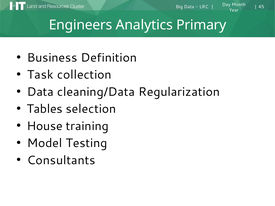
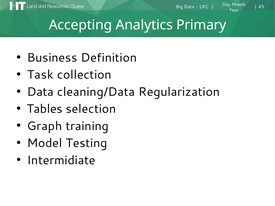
Engineers: Engineers -> Accepting
House: House -> Graph
Consultants: Consultants -> Intermidiate
